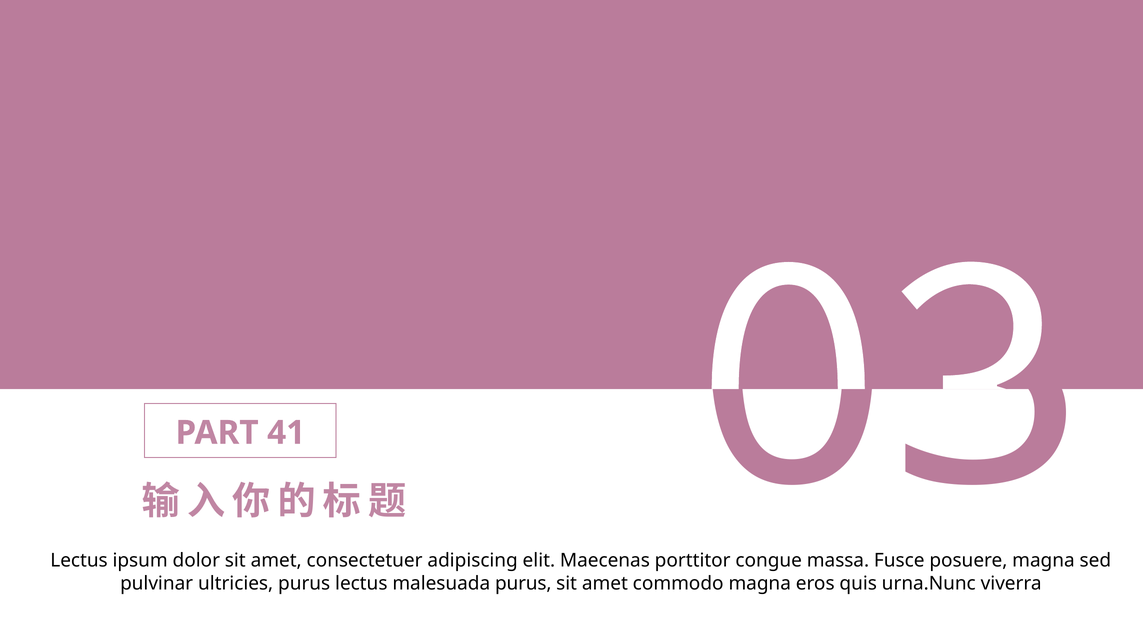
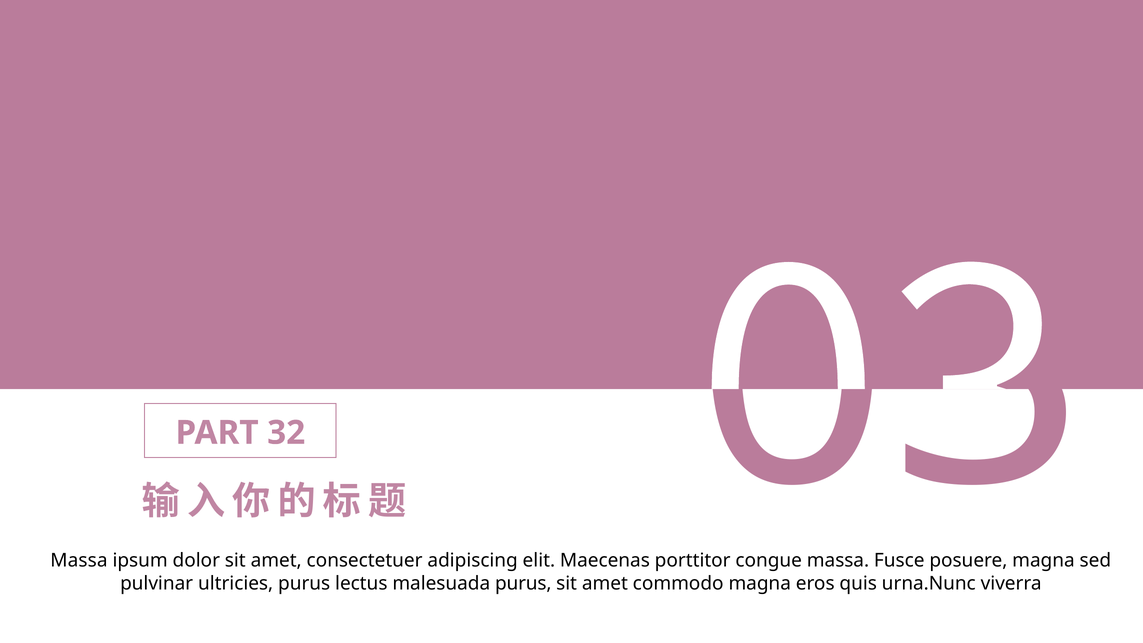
41: 41 -> 32
Lectus at (79, 561): Lectus -> Massa
